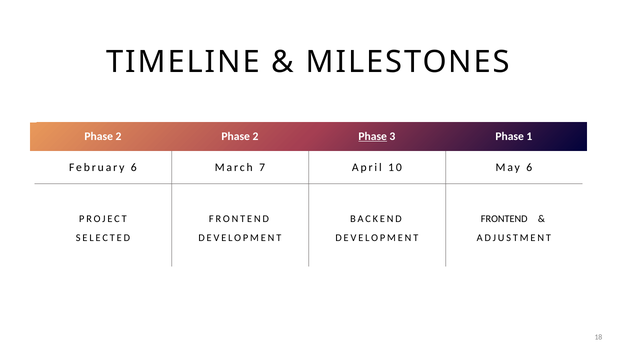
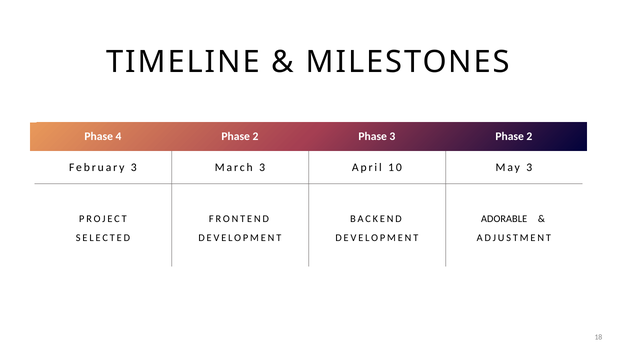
2 at (118, 136): 2 -> 4
Phase at (373, 136) underline: present -> none
3 Phase 1: 1 -> 2
February 6: 6 -> 3
March 7: 7 -> 3
May 6: 6 -> 3
FRONTEND at (504, 219): FRONTEND -> ADORABLE
